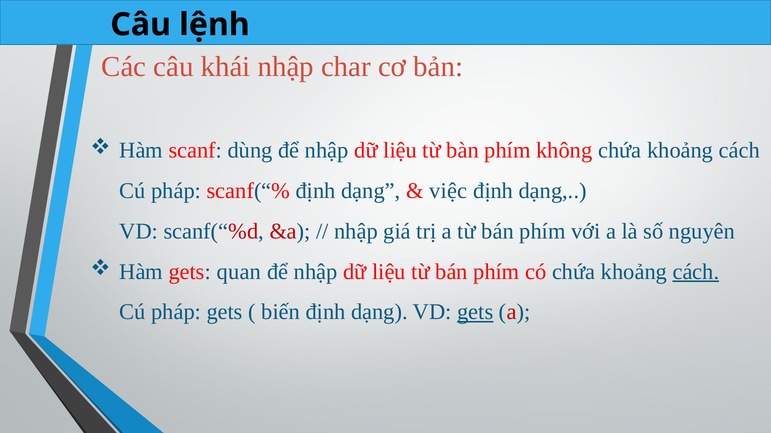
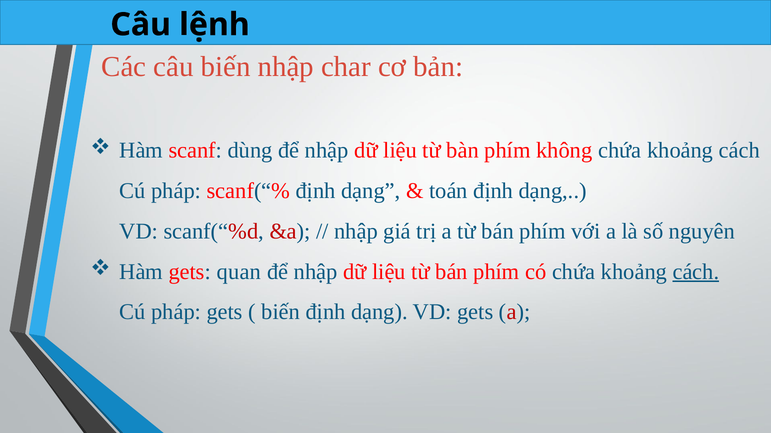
câu khái: khái -> biến
việc: việc -> toán
gets at (475, 313) underline: present -> none
